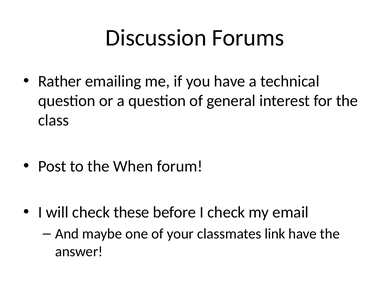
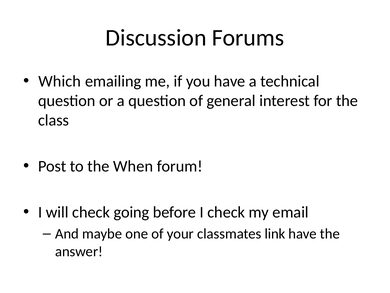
Rather: Rather -> Which
these: these -> going
